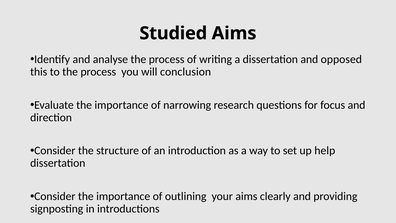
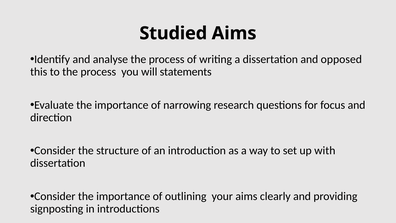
conclusion: conclusion -> statements
help: help -> with
